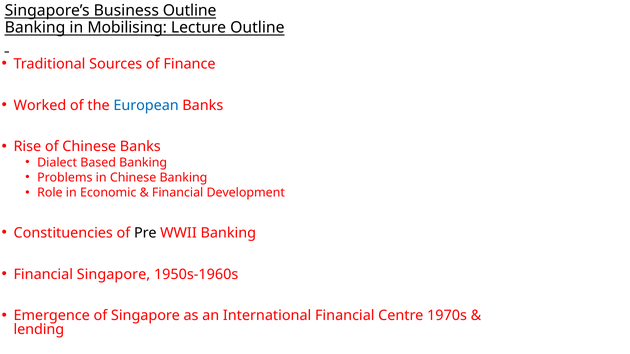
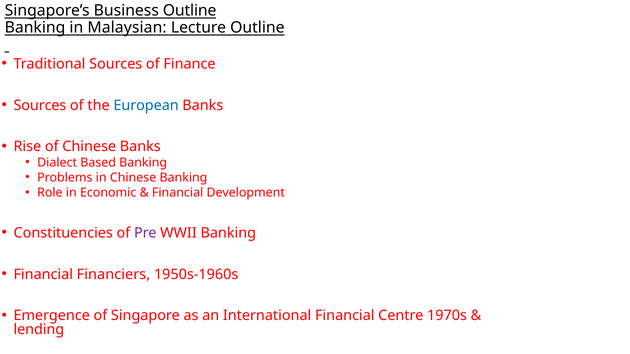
Mobilising: Mobilising -> Malaysian
Worked at (40, 105): Worked -> Sources
Pre colour: black -> purple
Financial Singapore: Singapore -> Financiers
